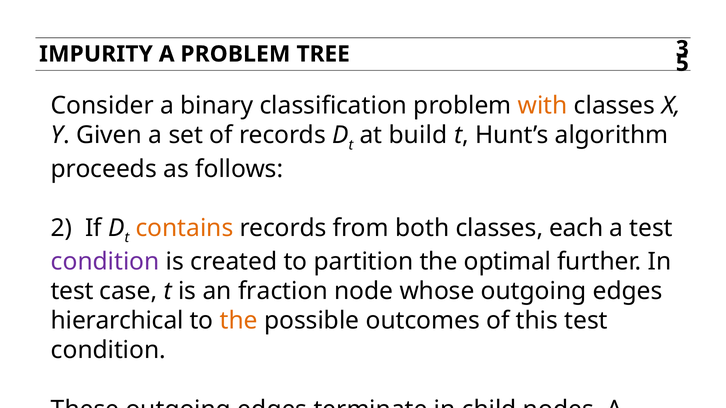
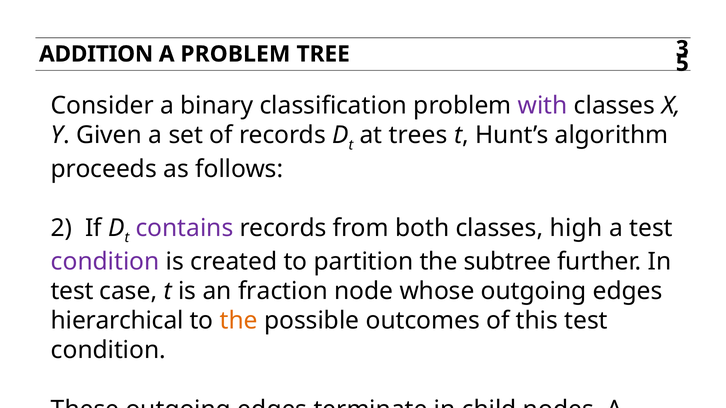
IMPURITY: IMPURITY -> ADDITION
with colour: orange -> purple
build: build -> trees
contains colour: orange -> purple
each: each -> high
optimal: optimal -> subtree
